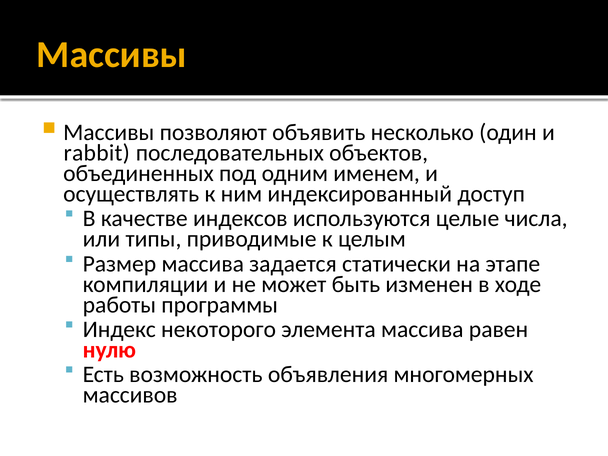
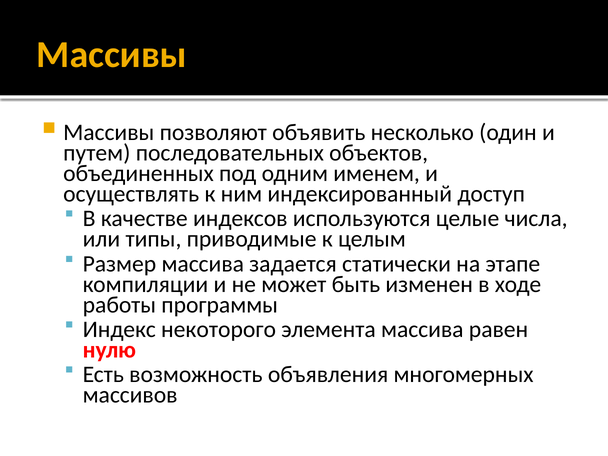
rabbit: rabbit -> путем
